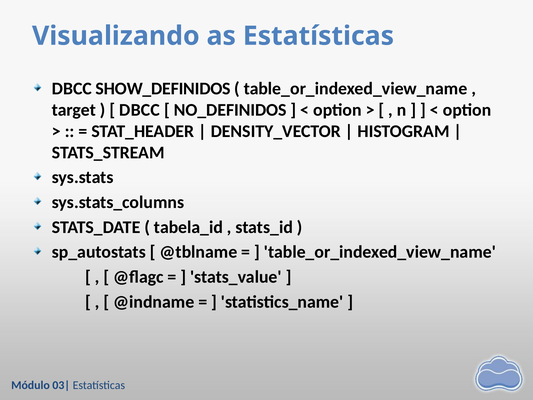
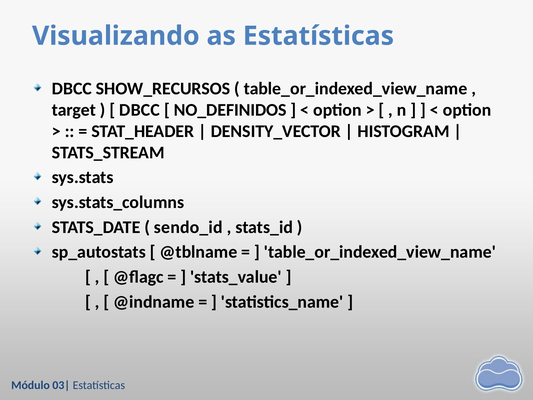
SHOW_DEFINIDOS: SHOW_DEFINIDOS -> SHOW_RECURSOS
tabela_id: tabela_id -> sendo_id
